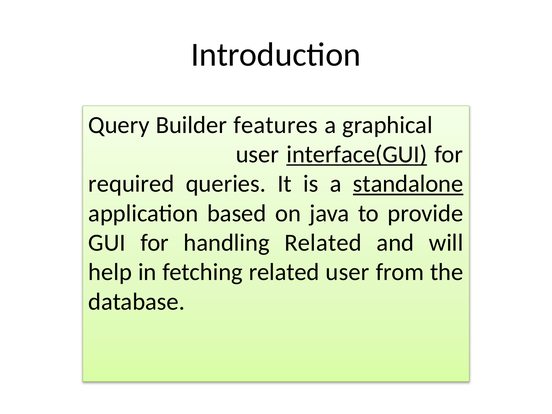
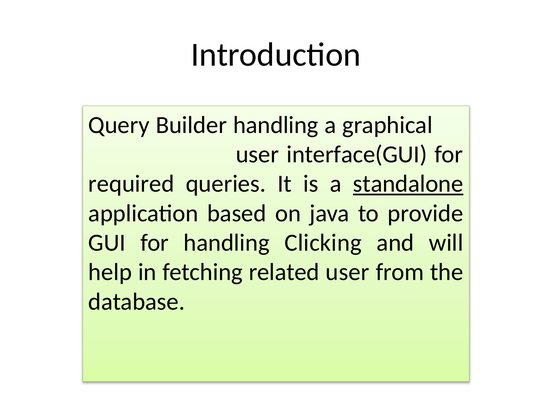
Builder features: features -> handling
interface(GUI underline: present -> none
handling Related: Related -> Clicking
